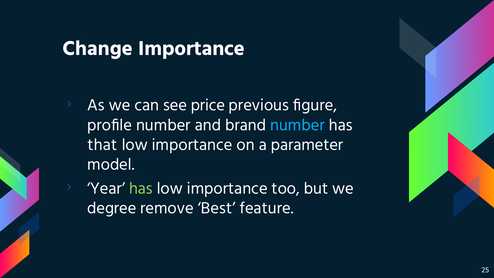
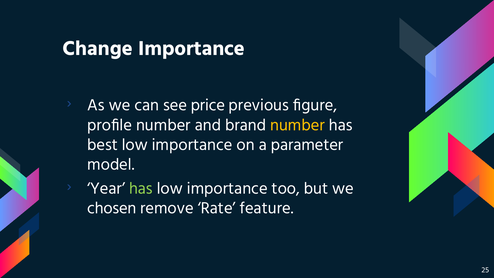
number at (297, 125) colour: light blue -> yellow
that: that -> best
degree: degree -> chosen
Best: Best -> Rate
